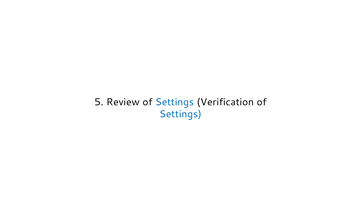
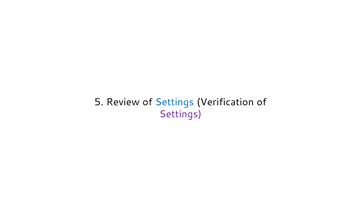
Settings at (180, 114) colour: blue -> purple
